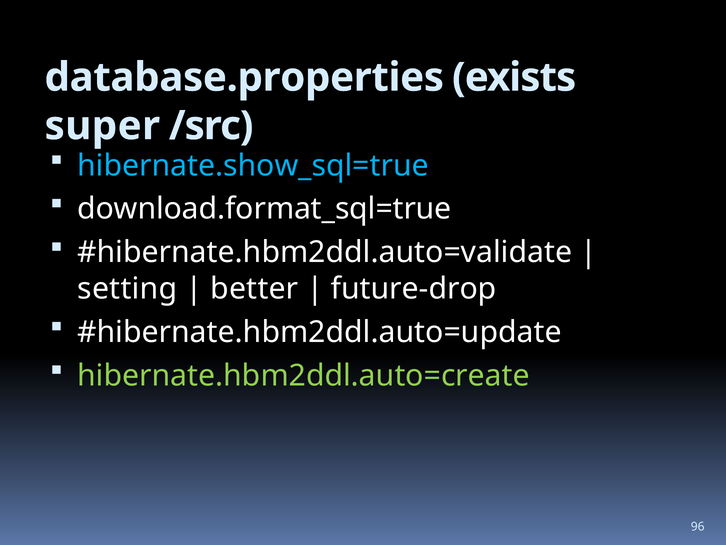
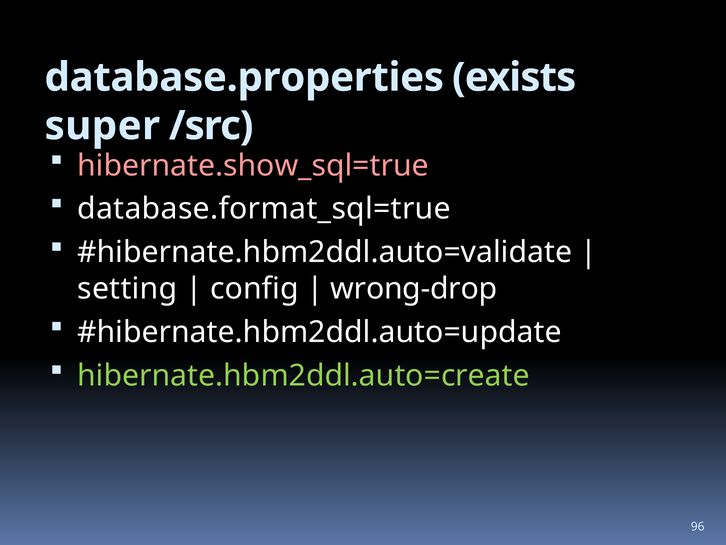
hibernate.show_sql=true colour: light blue -> pink
download.format_sql=true: download.format_sql=true -> database.format_sql=true
better: better -> config
future-drop: future-drop -> wrong-drop
